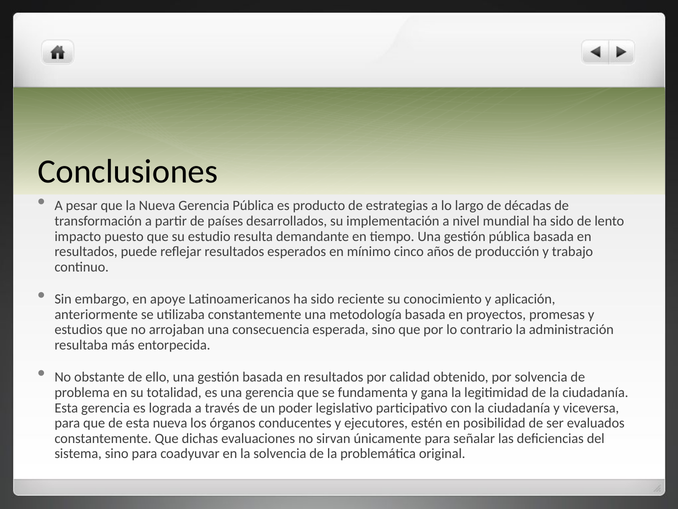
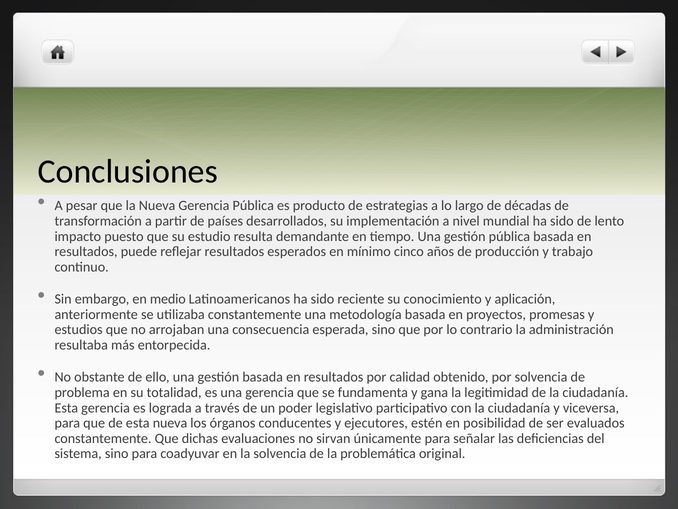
apoye: apoye -> medio
